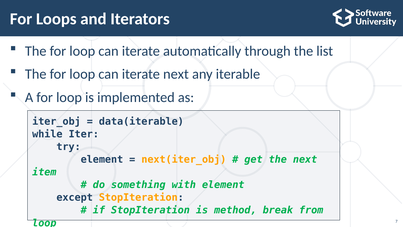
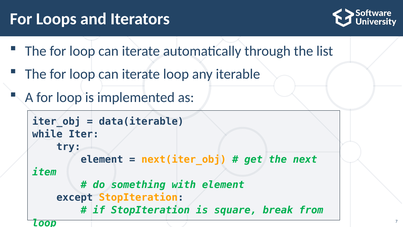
iterate next: next -> loop
method: method -> square
